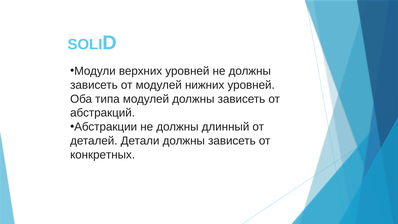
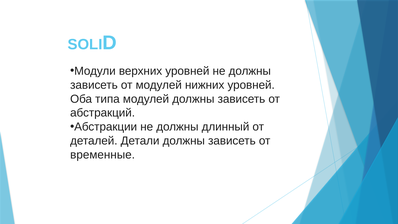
конкретных: конкретных -> временные
